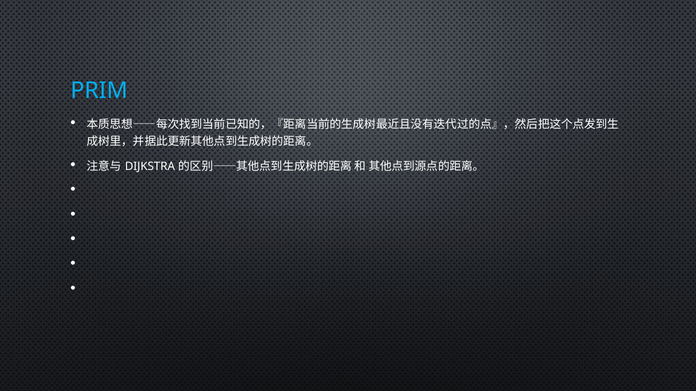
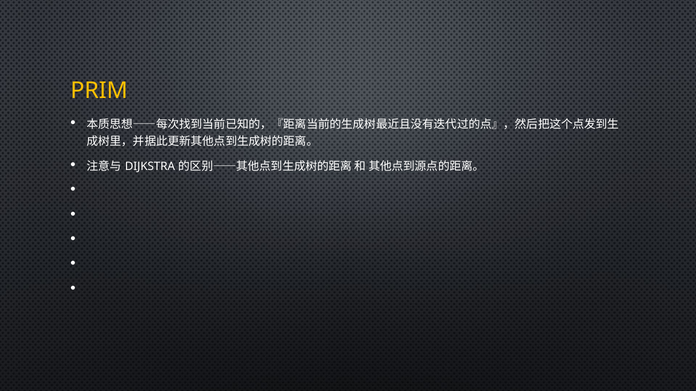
PRIM colour: light blue -> yellow
